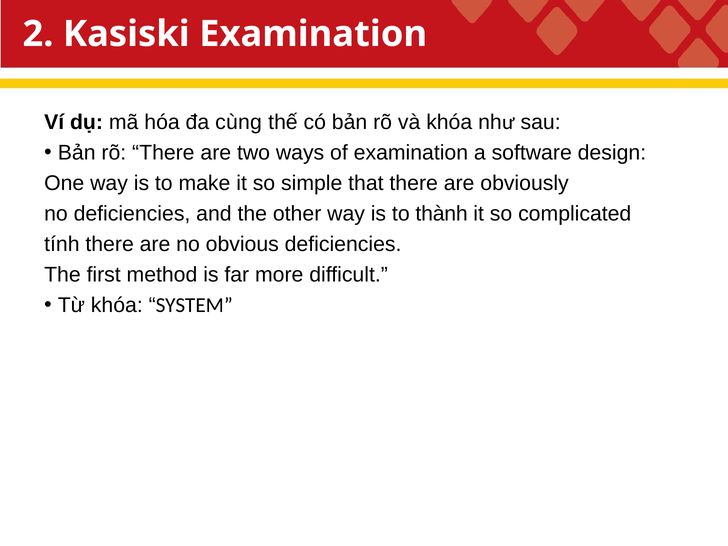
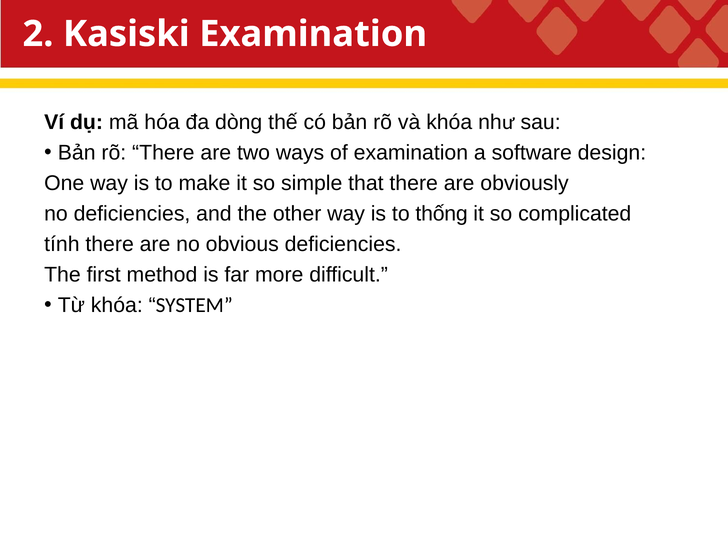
cùng: cùng -> dòng
thành: thành -> thống
